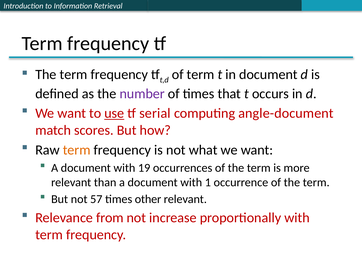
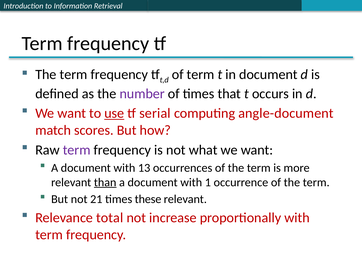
term at (77, 150) colour: orange -> purple
19: 19 -> 13
than underline: none -> present
57: 57 -> 21
other: other -> these
from: from -> total
